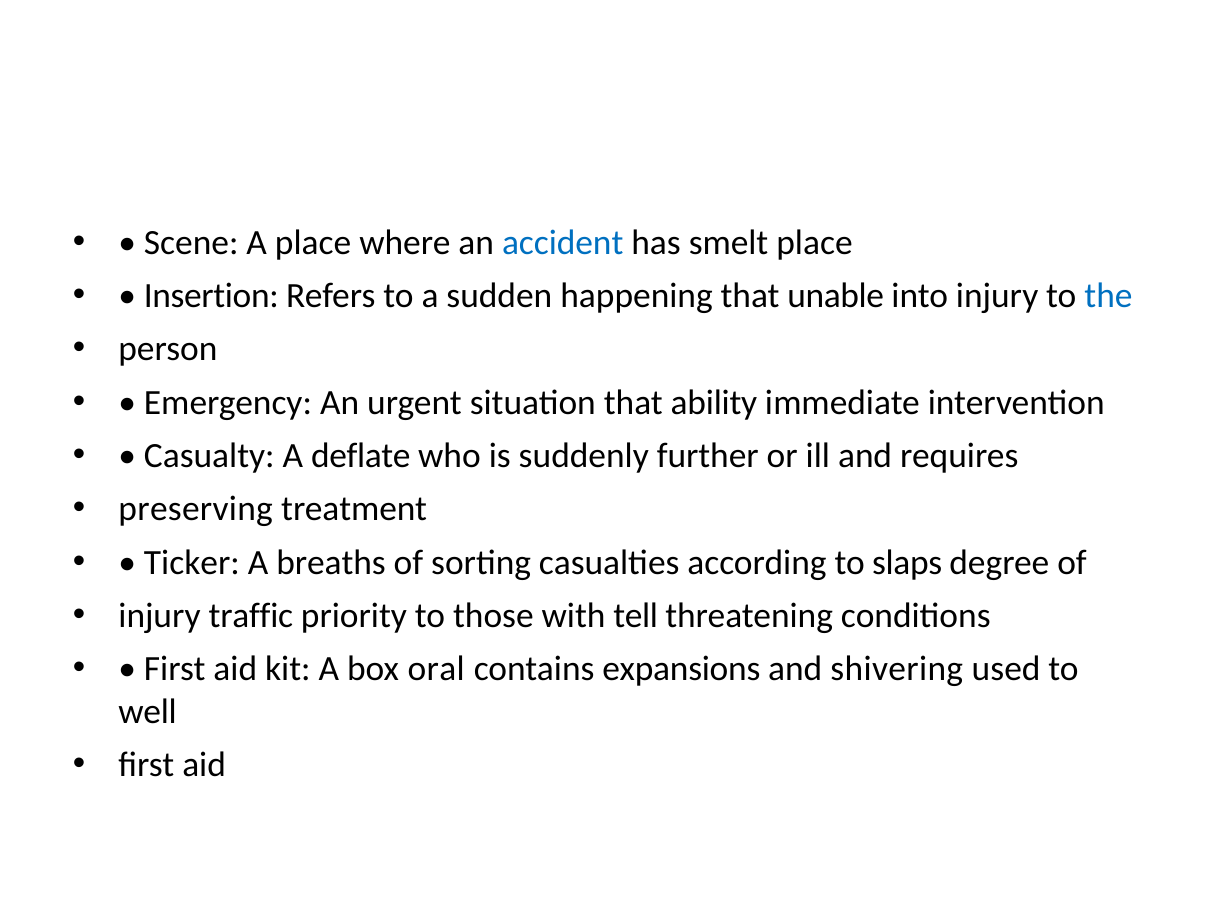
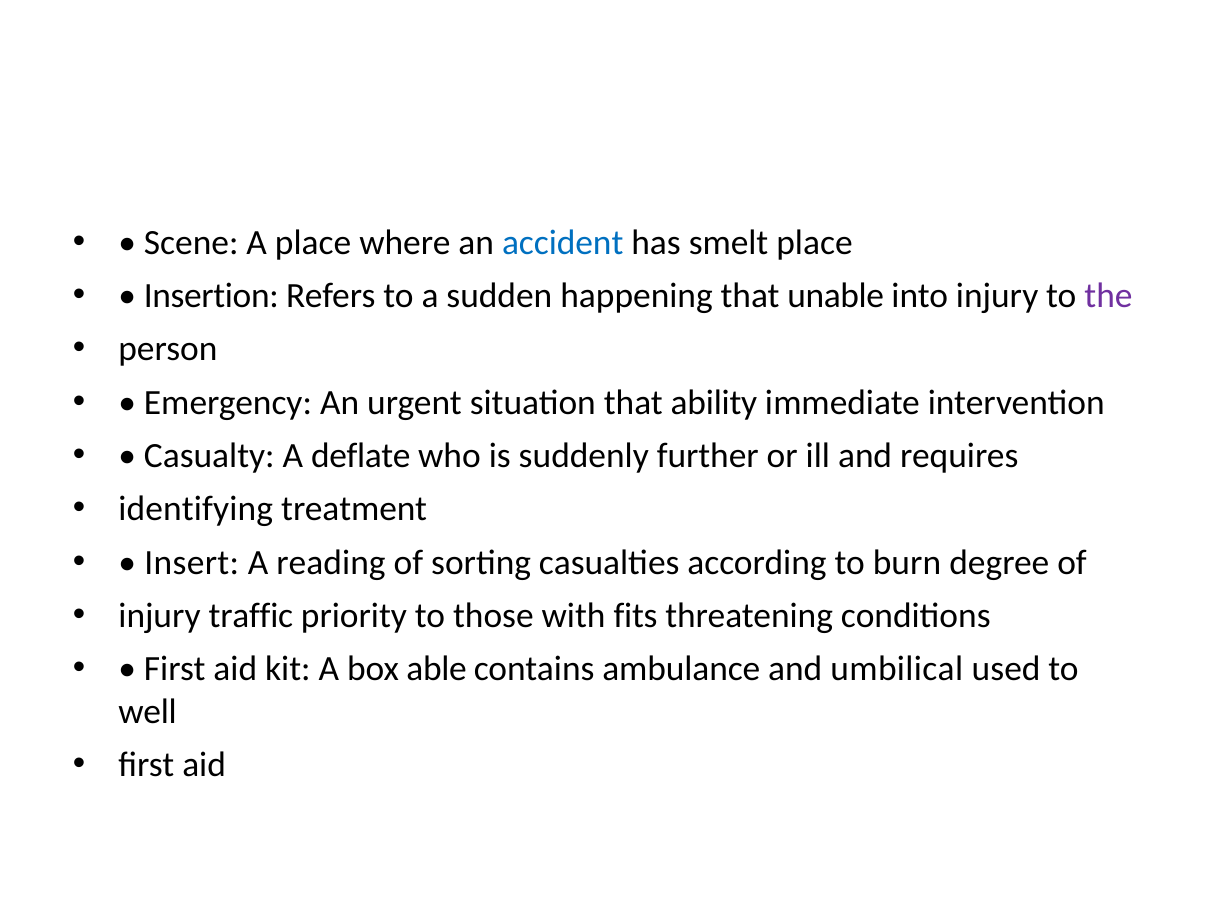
the colour: blue -> purple
preserving: preserving -> identifying
Ticker: Ticker -> Insert
breaths: breaths -> reading
slaps: slaps -> burn
tell: tell -> fits
oral: oral -> able
expansions: expansions -> ambulance
shivering: shivering -> umbilical
